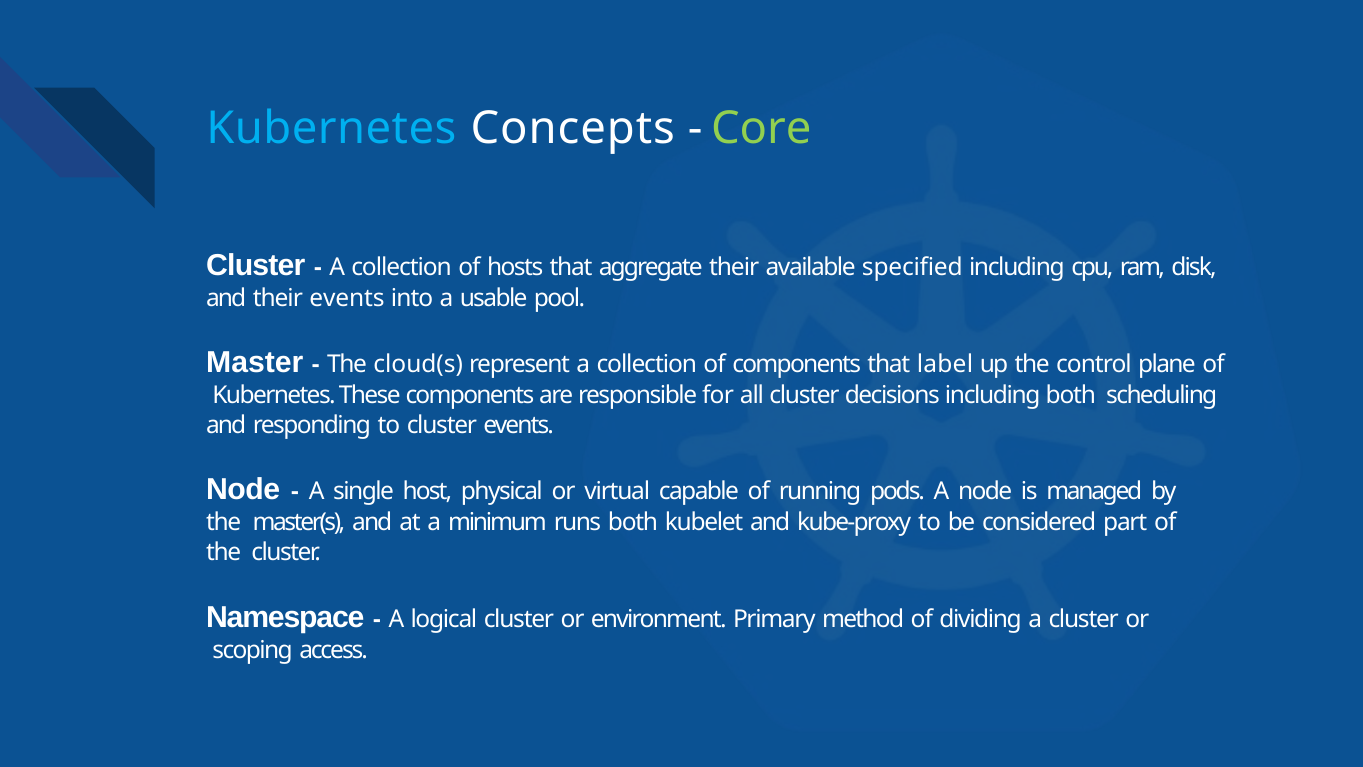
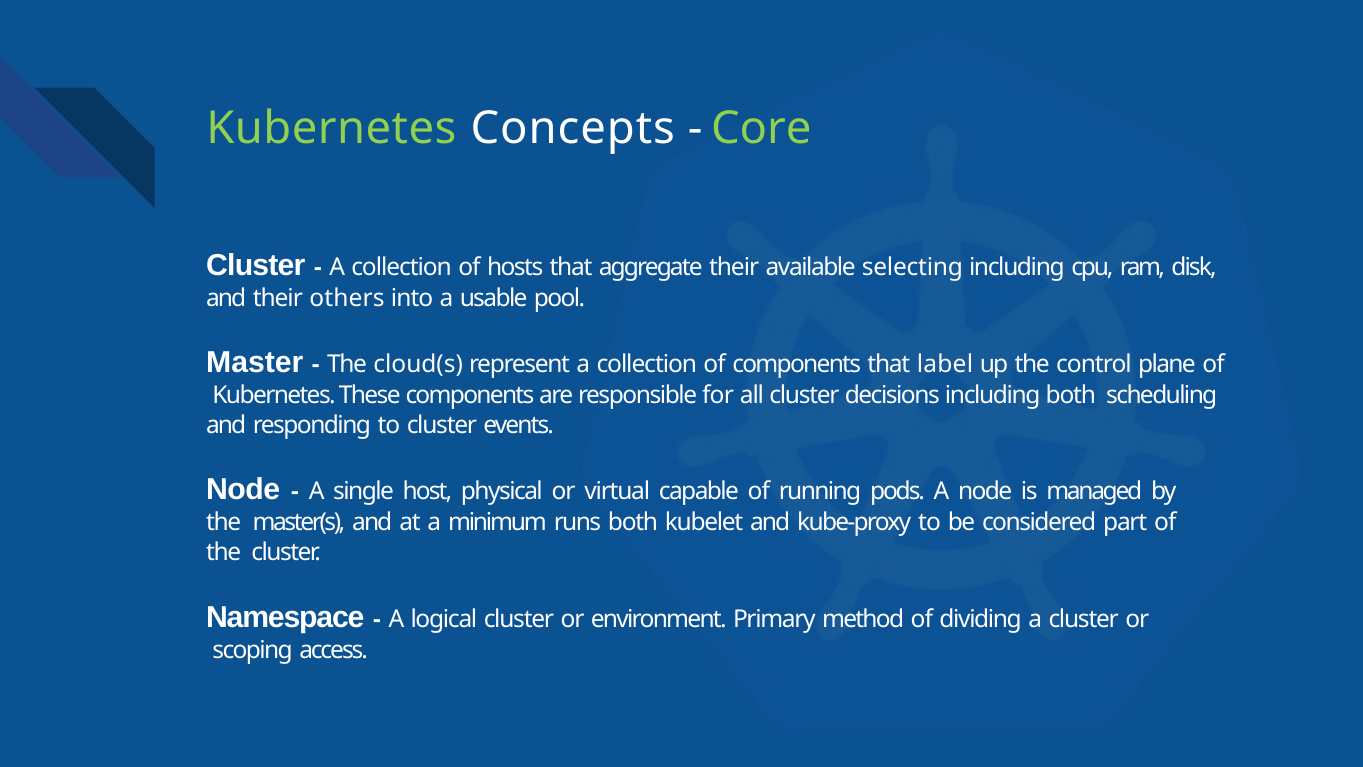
Kubernetes at (331, 128) colour: light blue -> light green
specified: specified -> selecting
their events: events -> others
